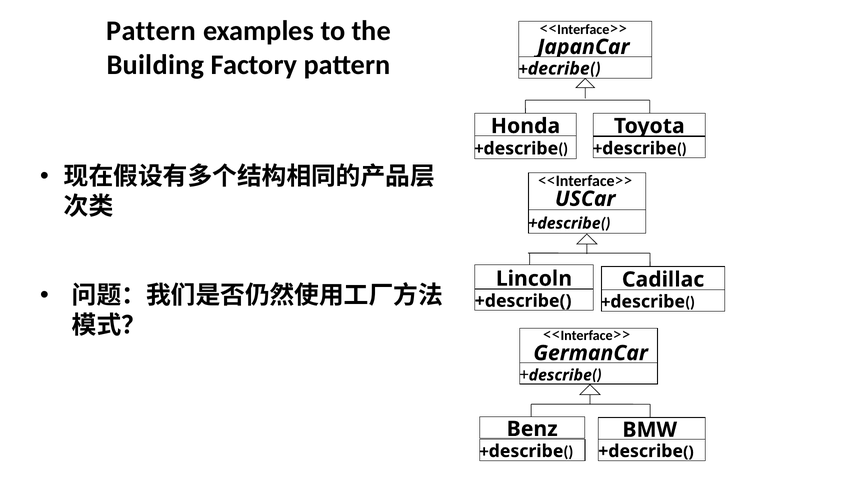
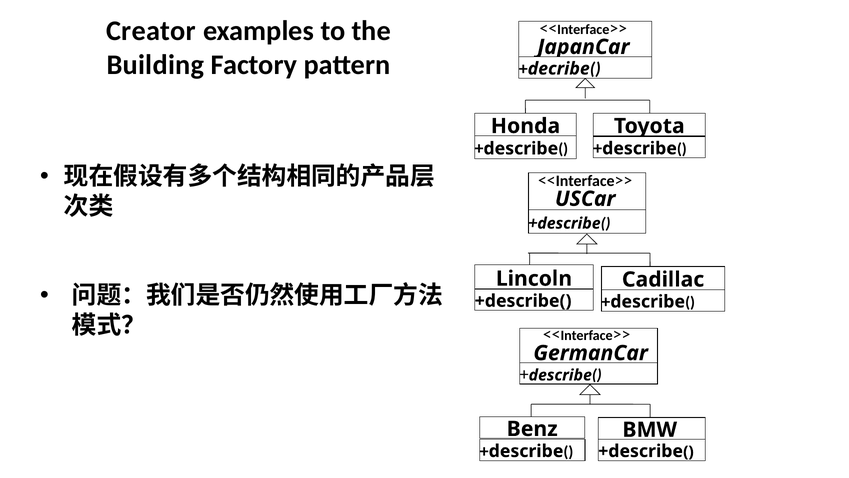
Pattern at (151, 31): Pattern -> Creator
